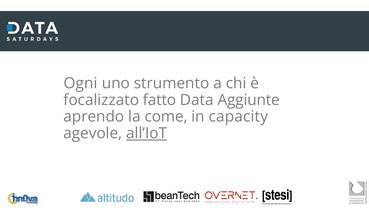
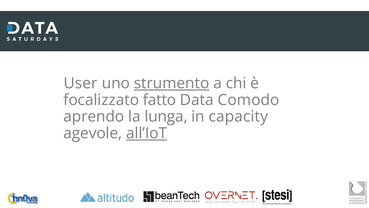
Ogni: Ogni -> User
strumento underline: none -> present
Aggiunte: Aggiunte -> Comodo
come: come -> lunga
